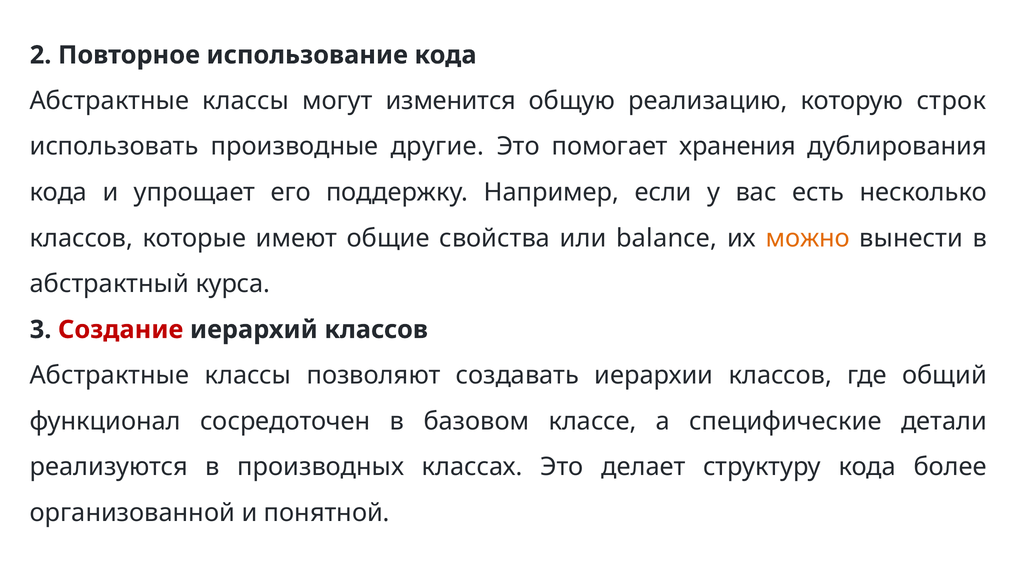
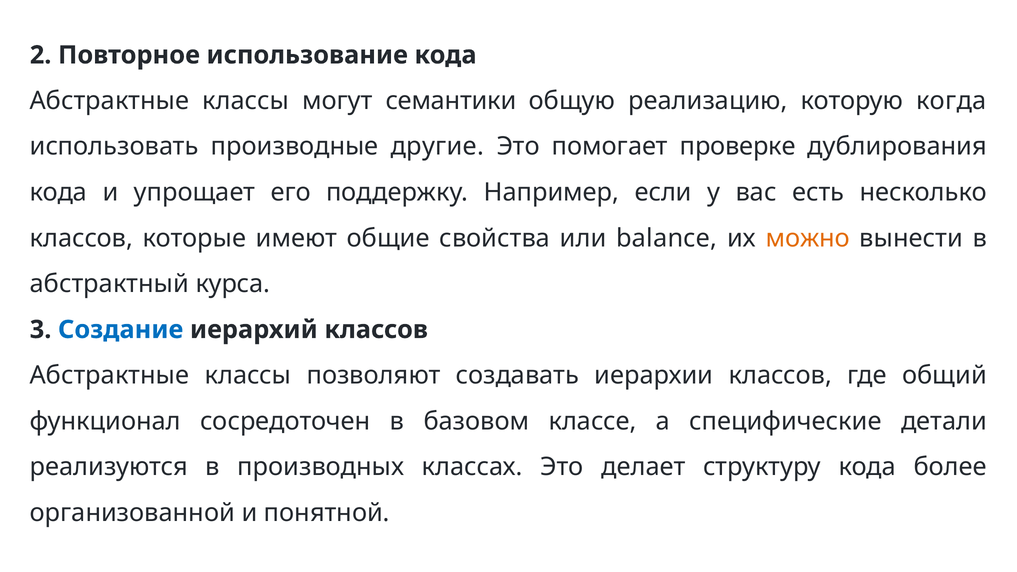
изменится: изменится -> семантики
строк: строк -> когда
хранения: хранения -> проверке
Создание colour: red -> blue
